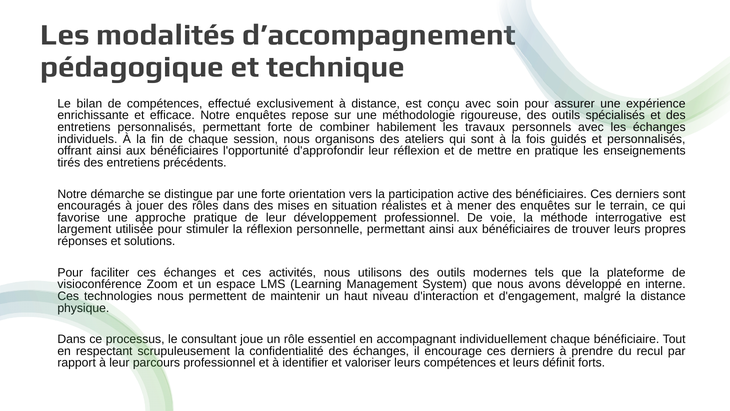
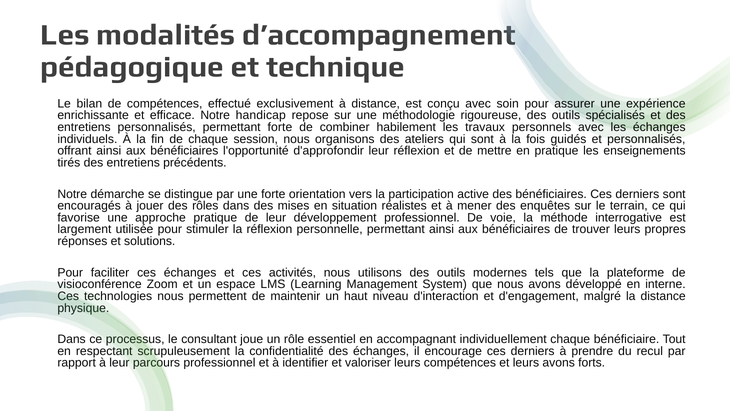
Notre enquêtes: enquêtes -> handicap
leurs définit: définit -> avons
